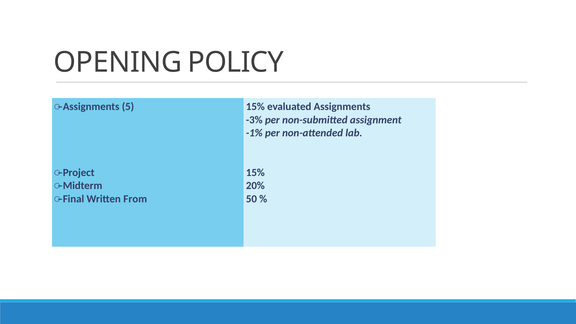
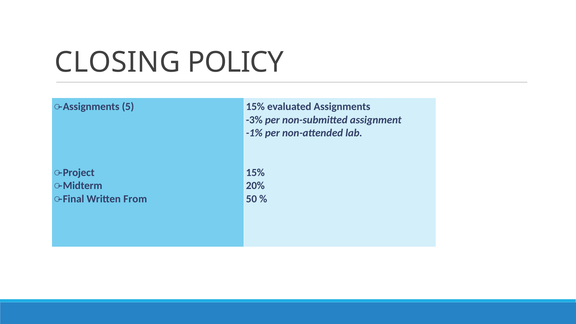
OPENING: OPENING -> CLOSING
